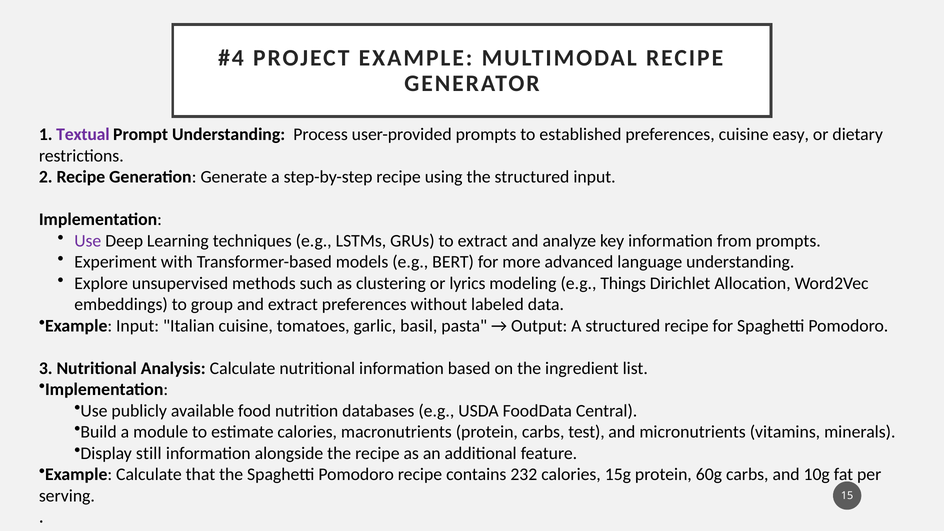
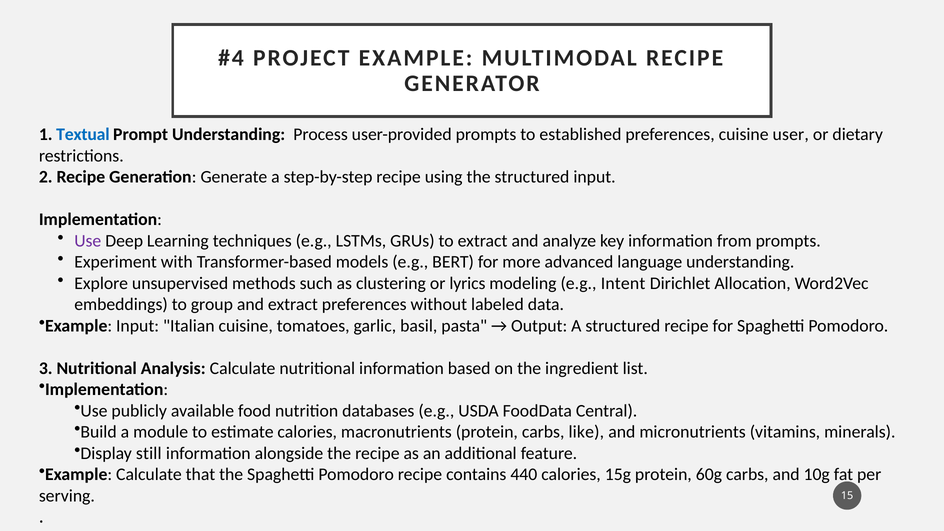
Textual colour: purple -> blue
easy: easy -> user
Things: Things -> Intent
test: test -> like
232: 232 -> 440
